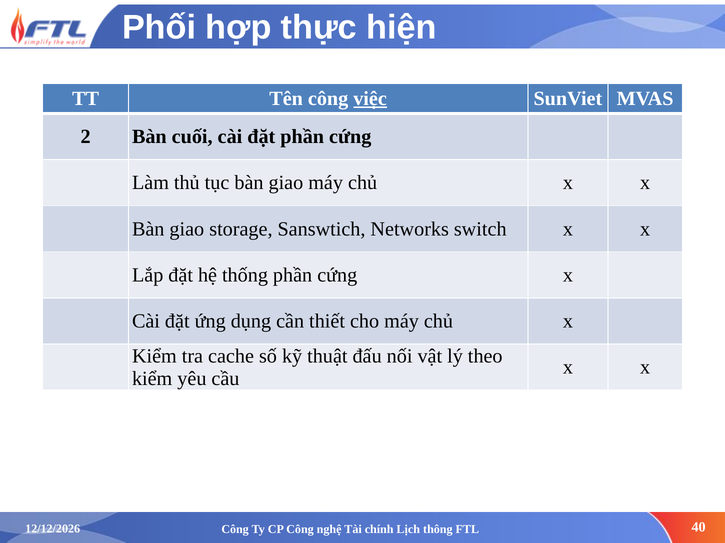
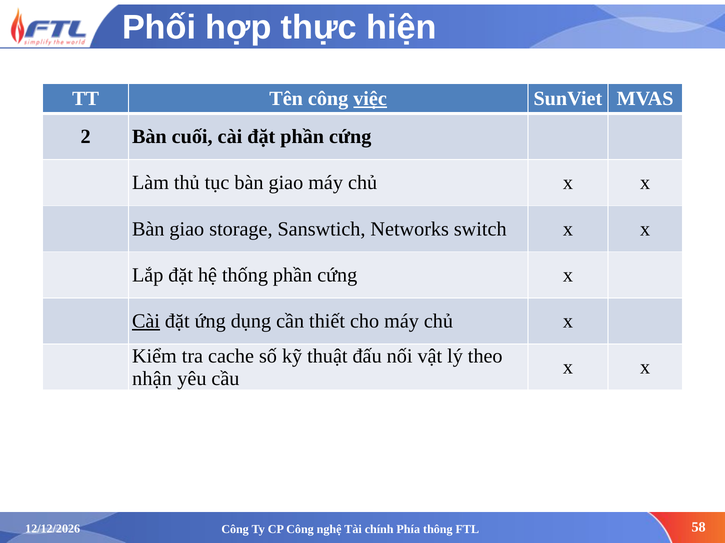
Cài at (146, 322) underline: none -> present
kiểm at (152, 379): kiểm -> nhận
40: 40 -> 58
Lịch: Lịch -> Phía
